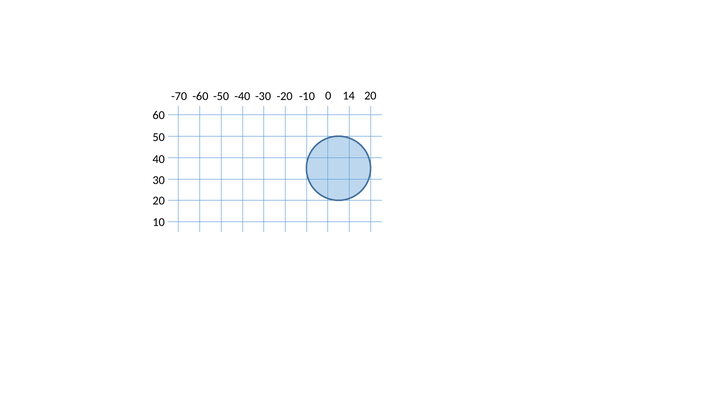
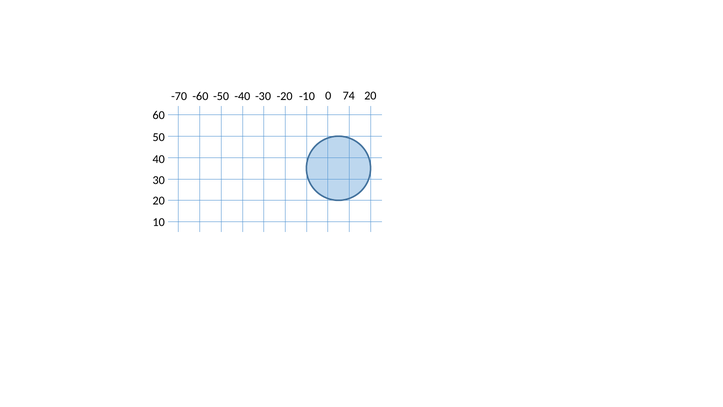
14: 14 -> 74
